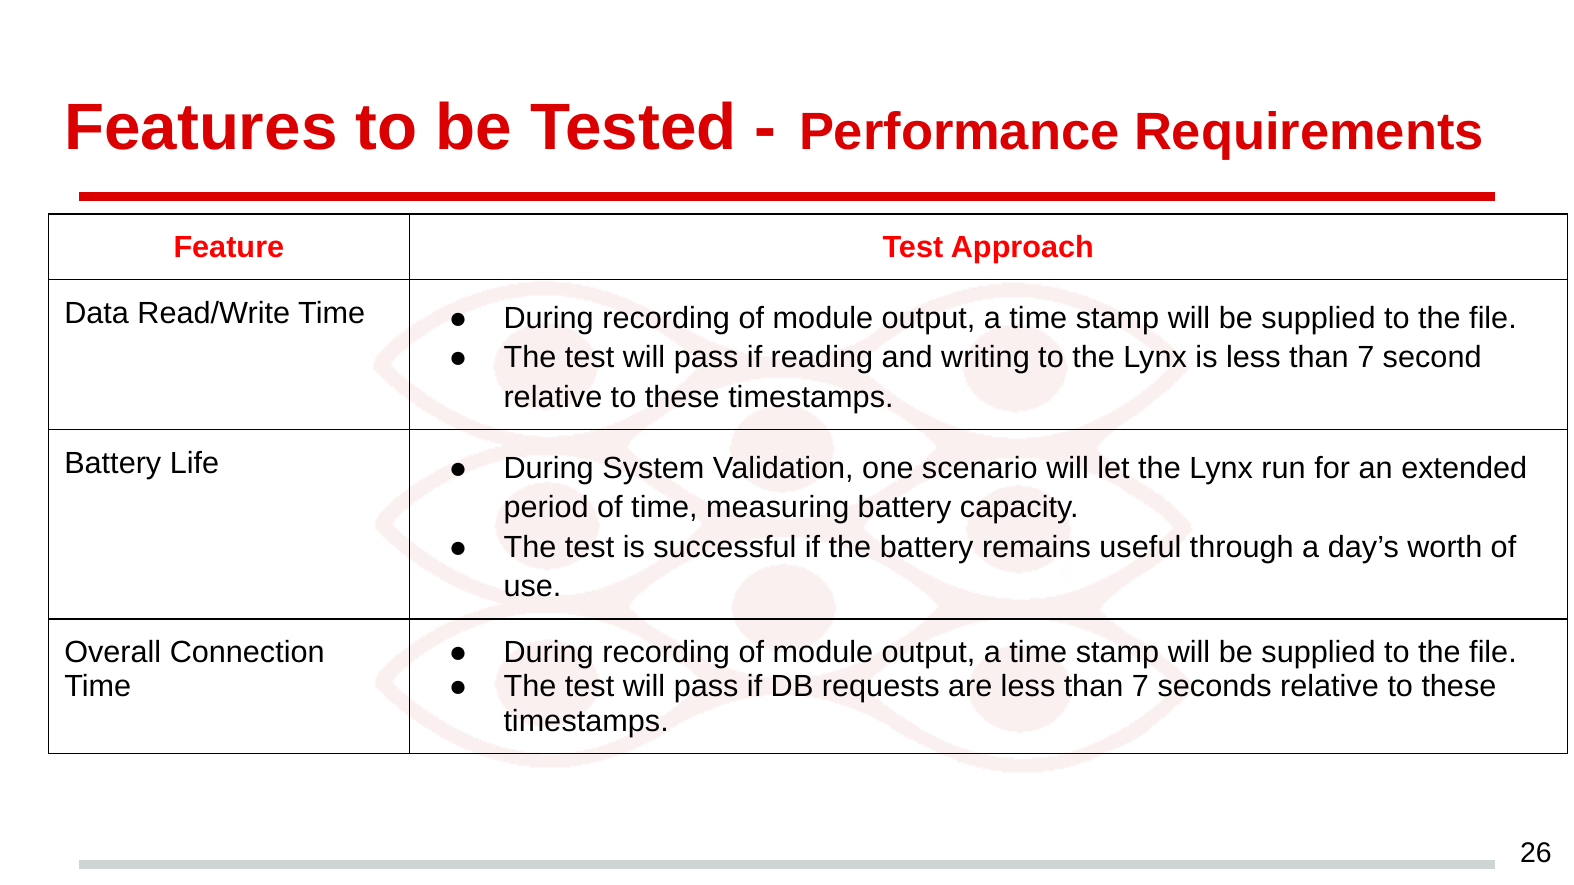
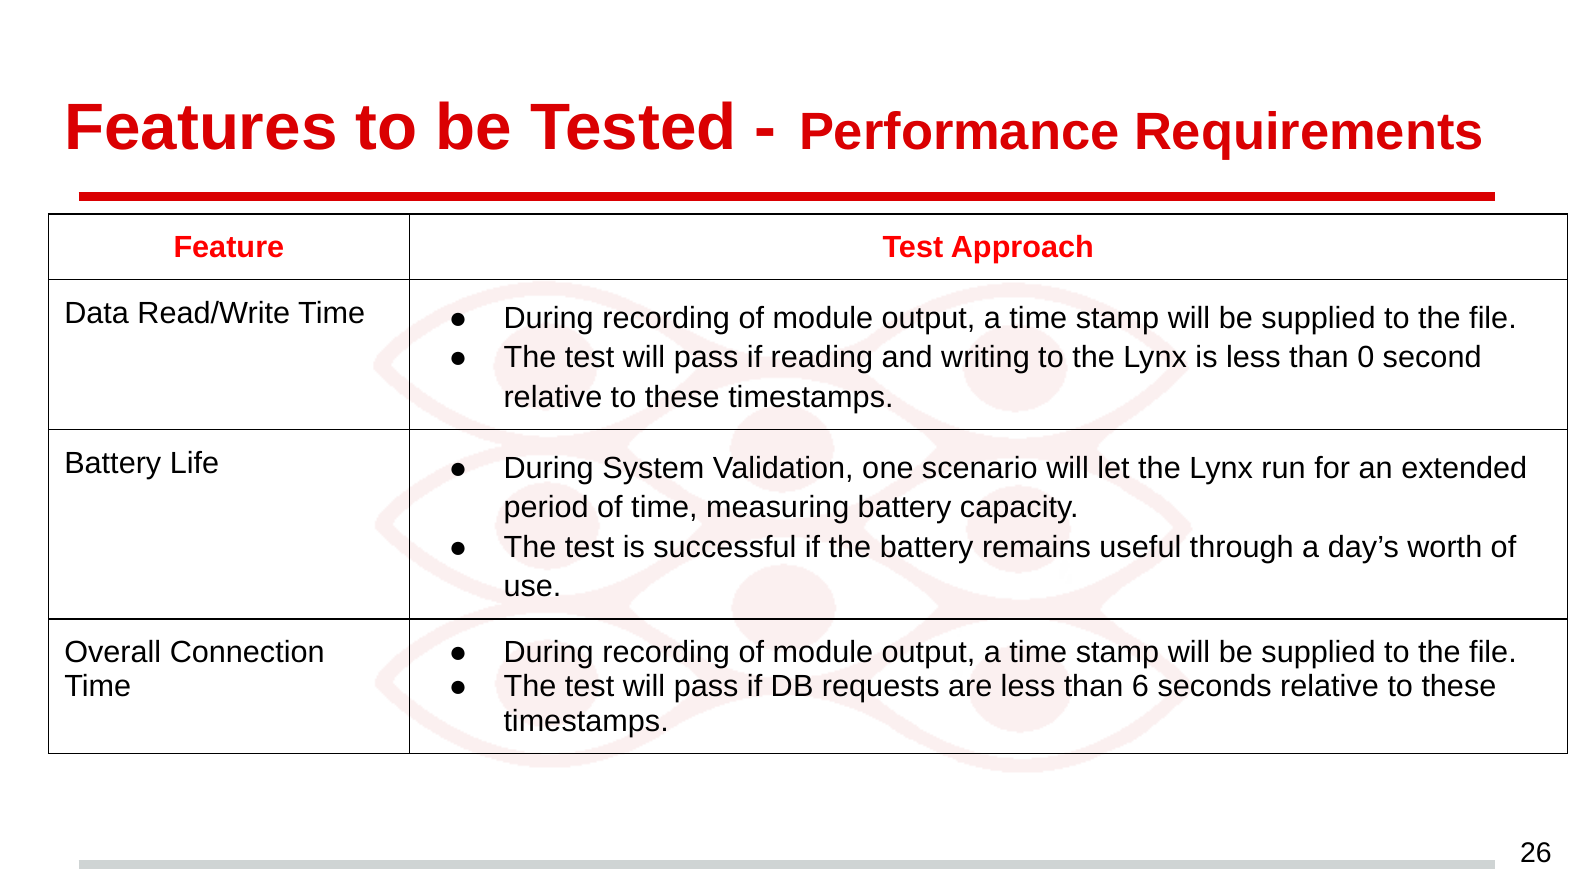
is less than 7: 7 -> 0
are less than 7: 7 -> 6
